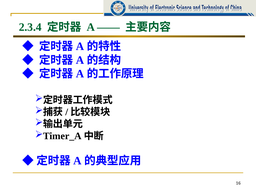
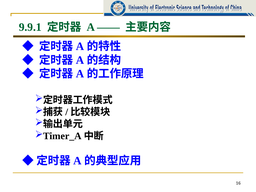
2.3.4: 2.3.4 -> 9.9.1
